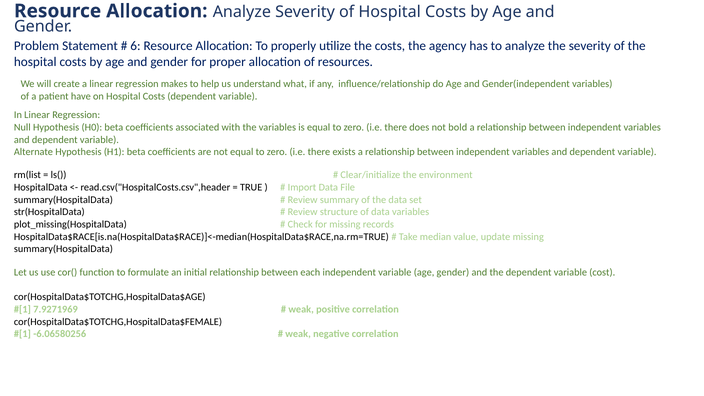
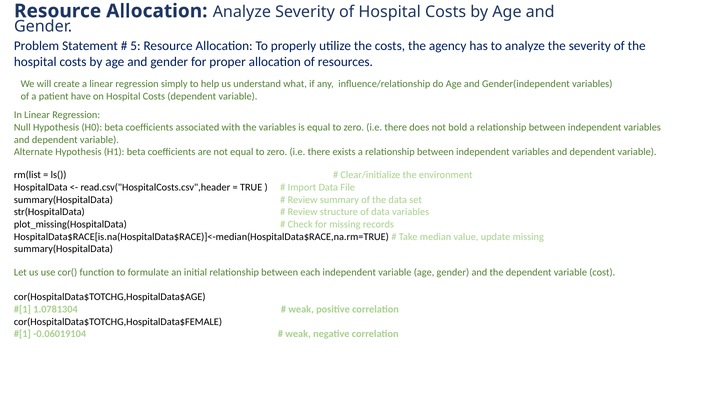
6: 6 -> 5
makes: makes -> simply
7.9271969: 7.9271969 -> 1.0781304
-6.06580256: -6.06580256 -> -0.06019104
